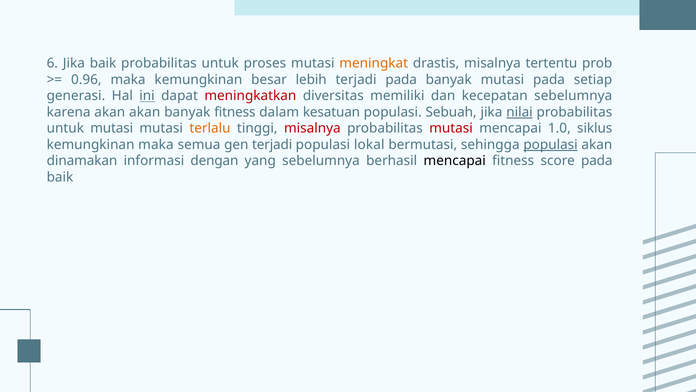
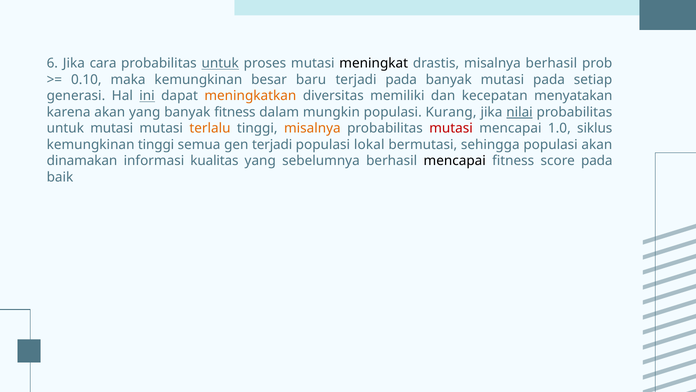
Jika baik: baik -> cara
untuk at (220, 63) underline: none -> present
meningkat colour: orange -> black
misalnya tertentu: tertentu -> berhasil
0.96: 0.96 -> 0.10
lebih: lebih -> baru
meningkatkan colour: red -> orange
kecepatan sebelumnya: sebelumnya -> menyatakan
akan akan: akan -> yang
kesatuan: kesatuan -> mungkin
Sebuah: Sebuah -> Kurang
misalnya at (312, 128) colour: red -> orange
kemungkinan maka: maka -> tinggi
populasi at (551, 145) underline: present -> none
dengan: dengan -> kualitas
